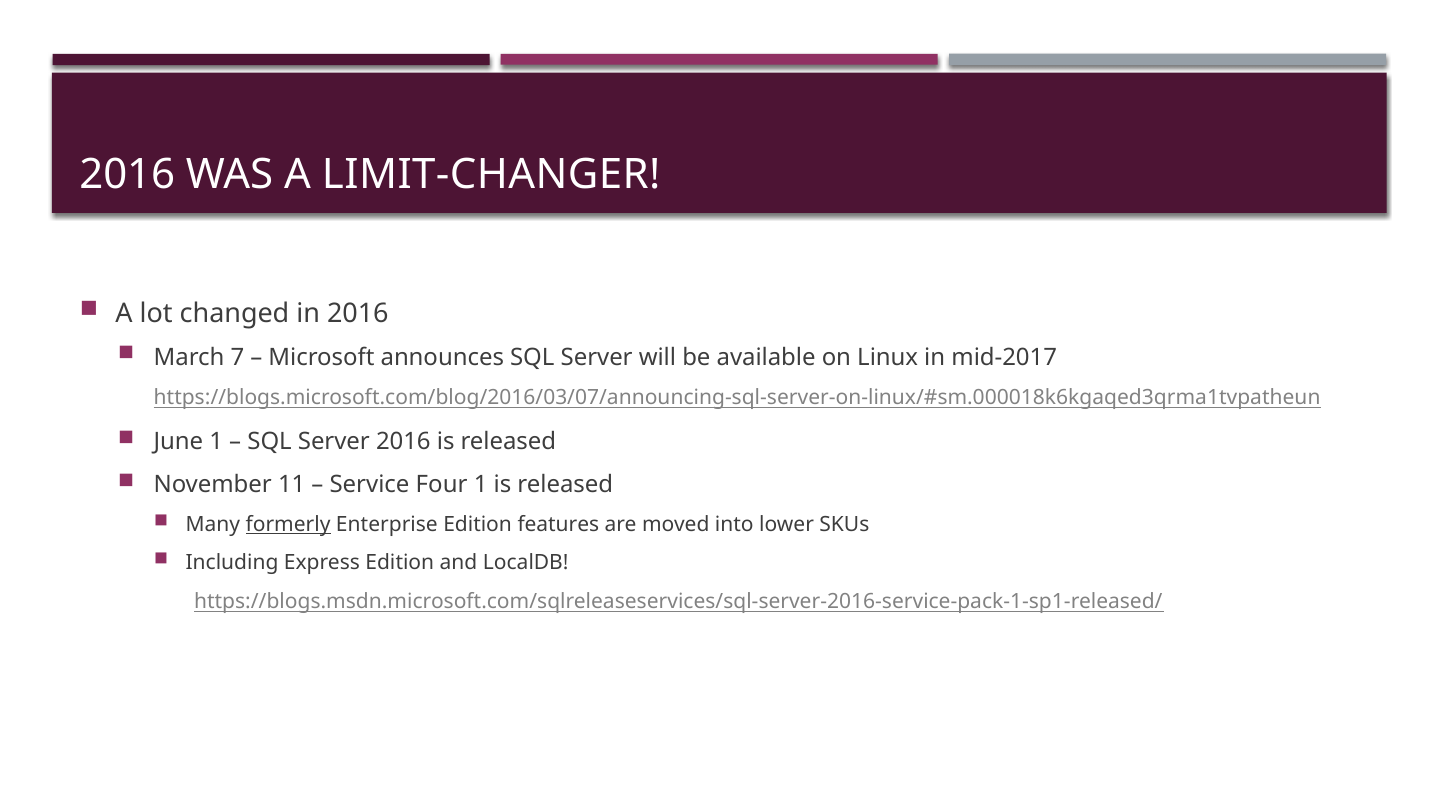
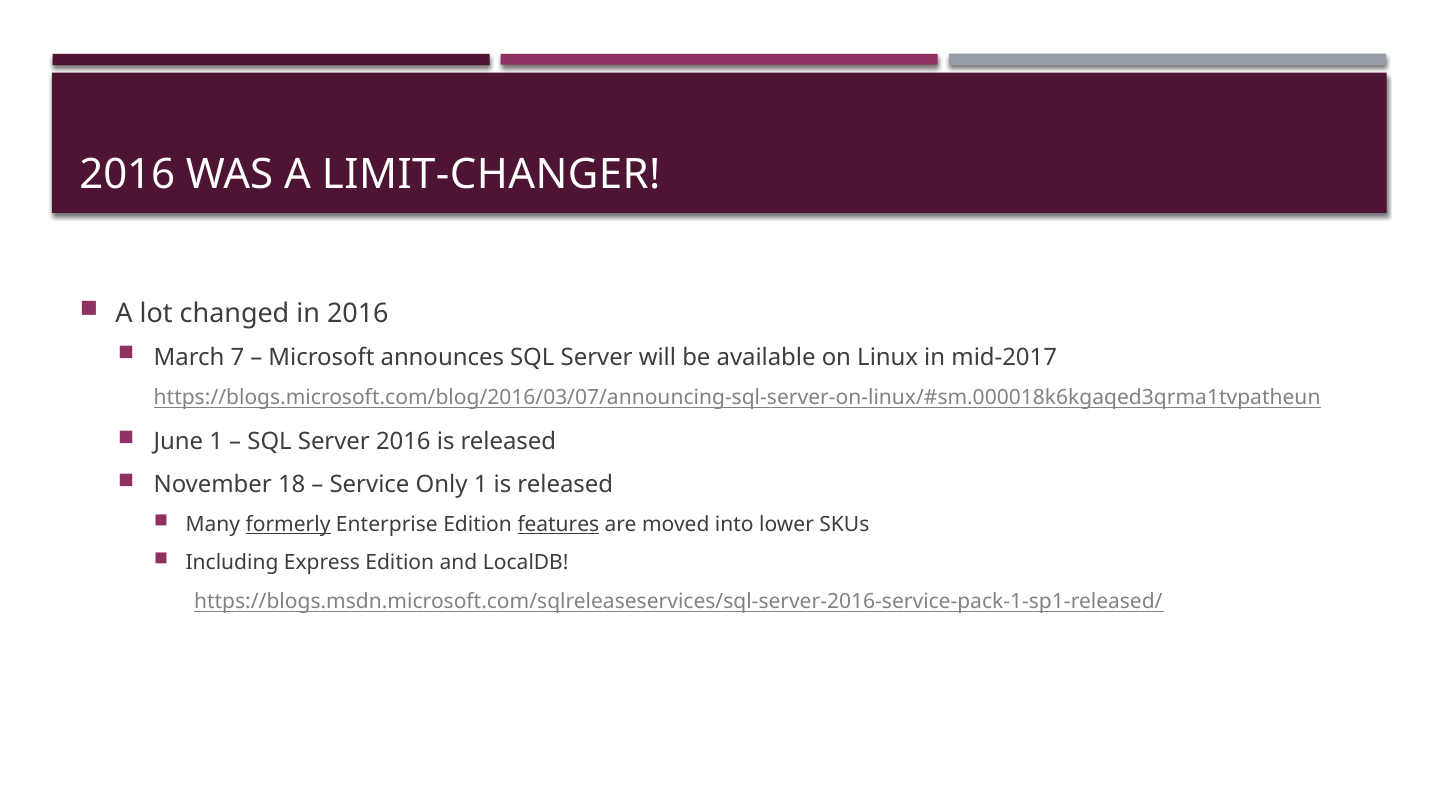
11: 11 -> 18
Four: Four -> Only
features underline: none -> present
